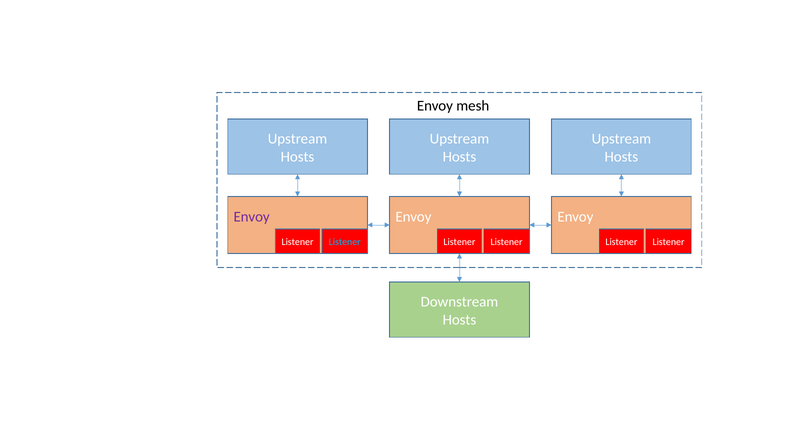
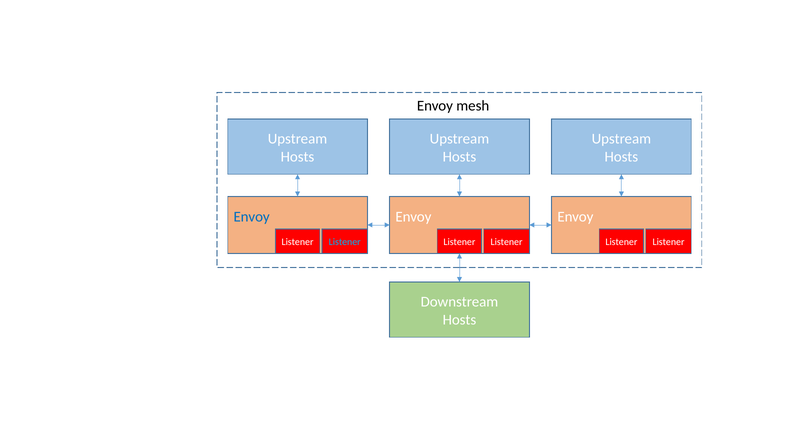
Envoy at (252, 217) colour: purple -> blue
